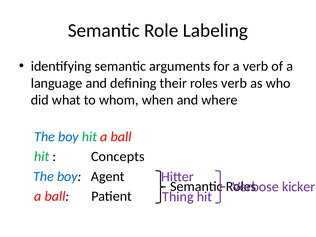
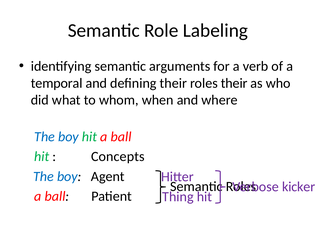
language: language -> temporal
roles verb: verb -> their
